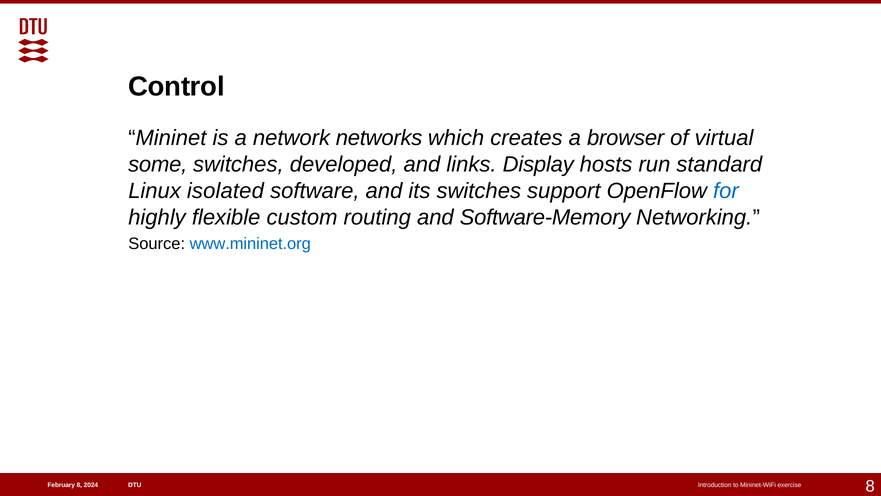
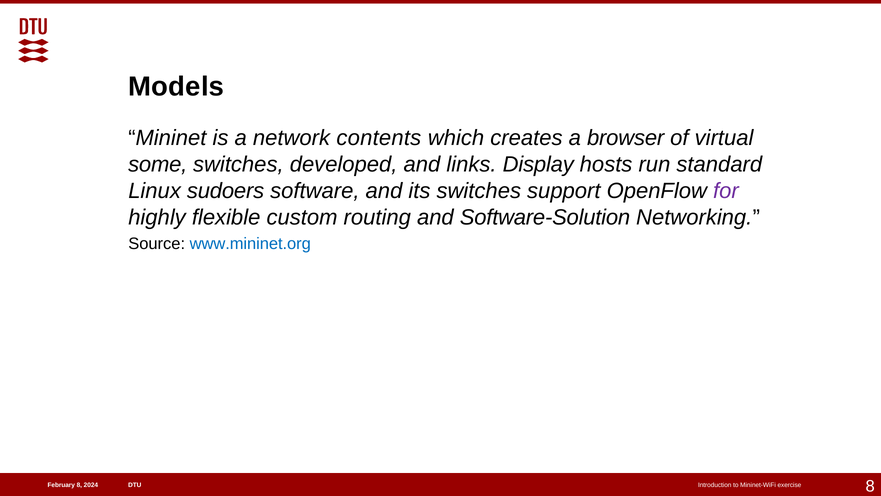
Control: Control -> Models
networks: networks -> contents
isolated: isolated -> sudoers
for colour: blue -> purple
Software-Memory: Software-Memory -> Software-Solution
